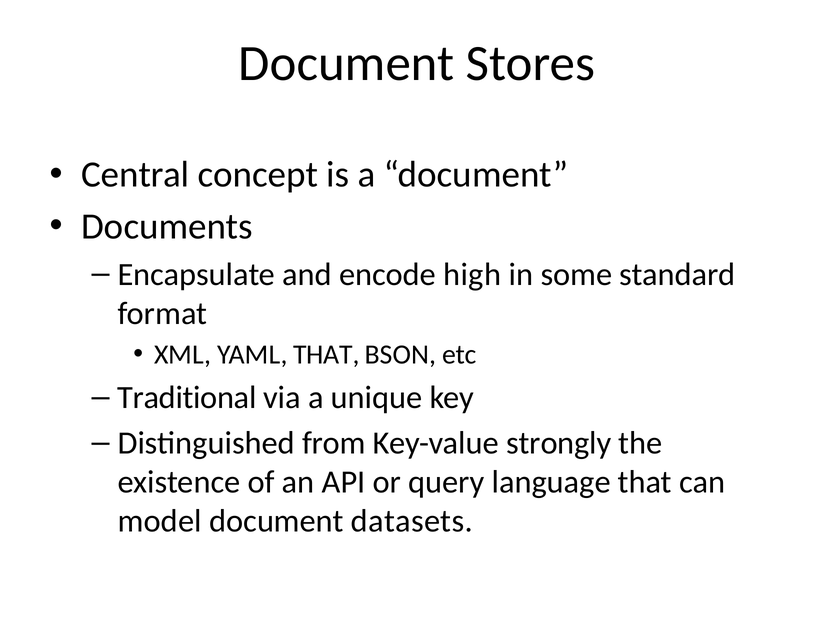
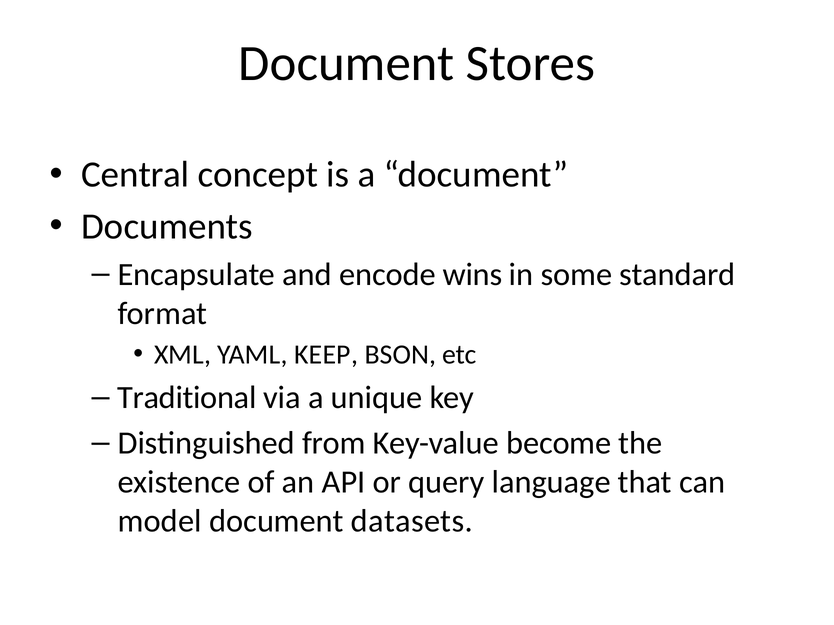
high: high -> wins
YAML THAT: THAT -> KEEP
strongly: strongly -> become
